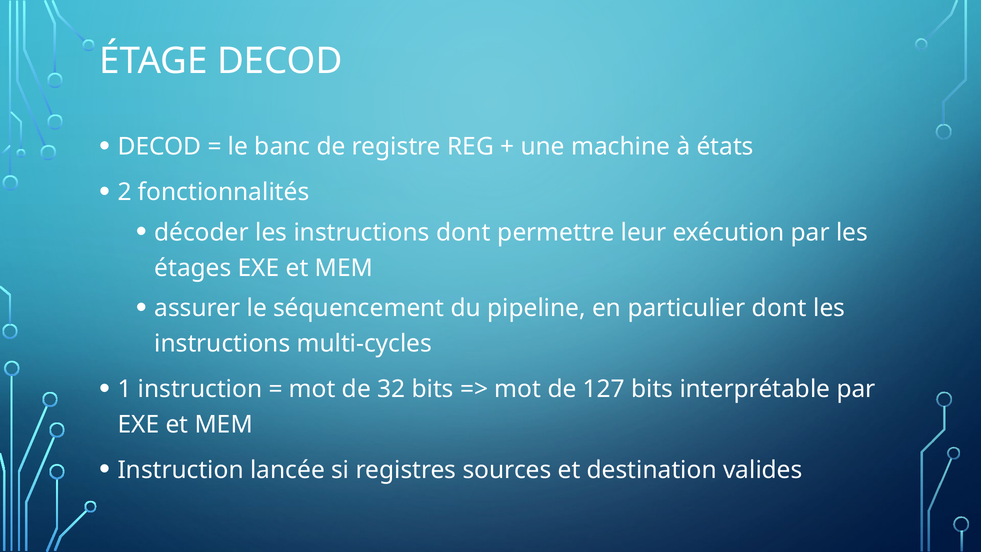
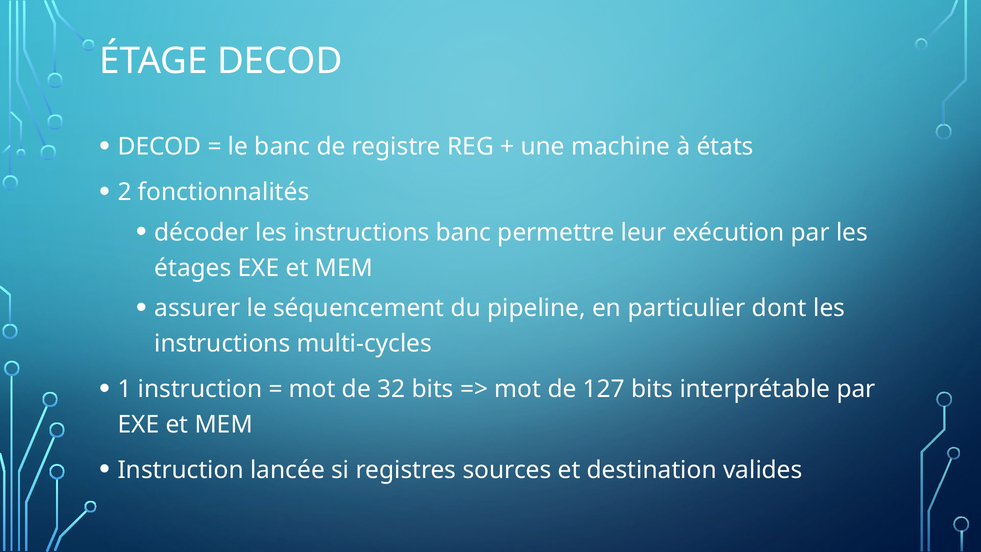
instructions dont: dont -> banc
